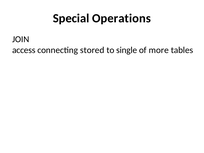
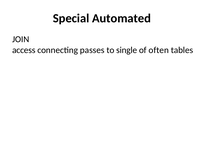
Operations: Operations -> Automated
stored: stored -> passes
more: more -> often
